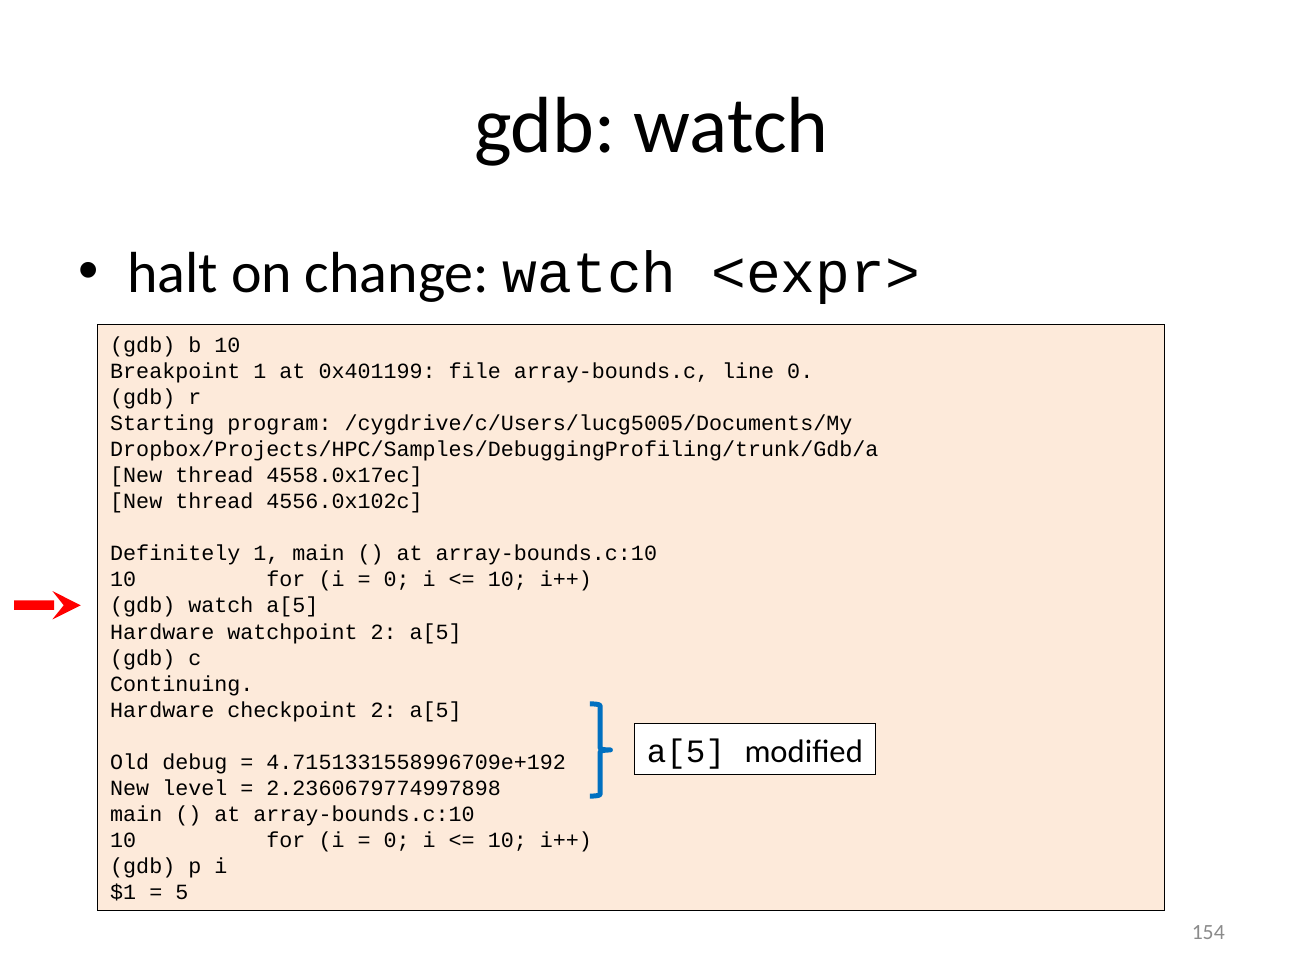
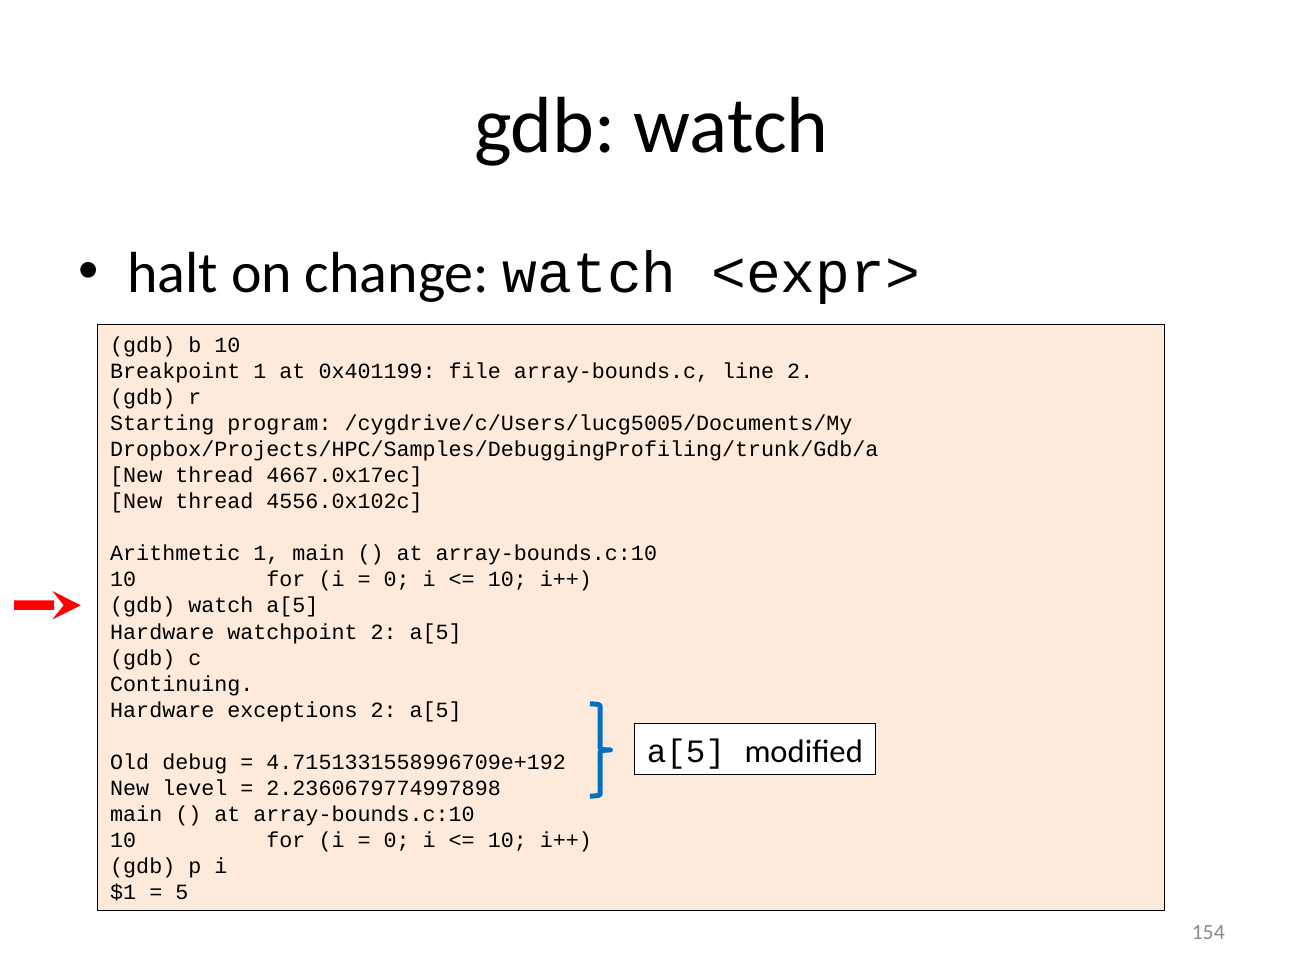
line 0: 0 -> 2
4558.0x17ec: 4558.0x17ec -> 4667.0x17ec
Definitely: Definitely -> Arithmetic
checkpoint: checkpoint -> exceptions
